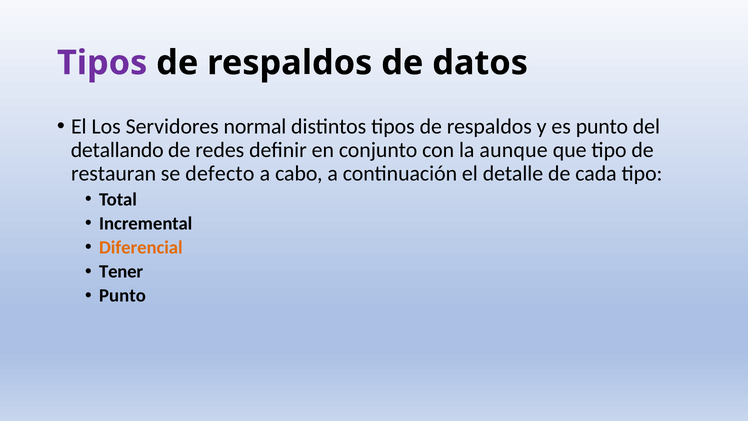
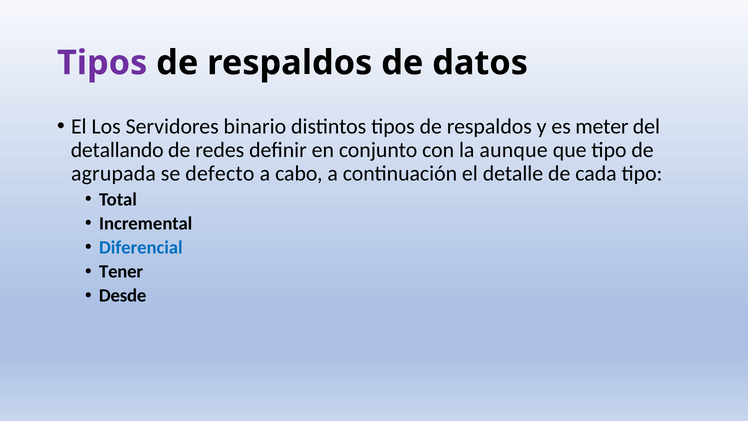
normal: normal -> binario
es punto: punto -> meter
restauran: restauran -> agrupada
Diferencial colour: orange -> blue
Punto at (122, 296): Punto -> Desde
